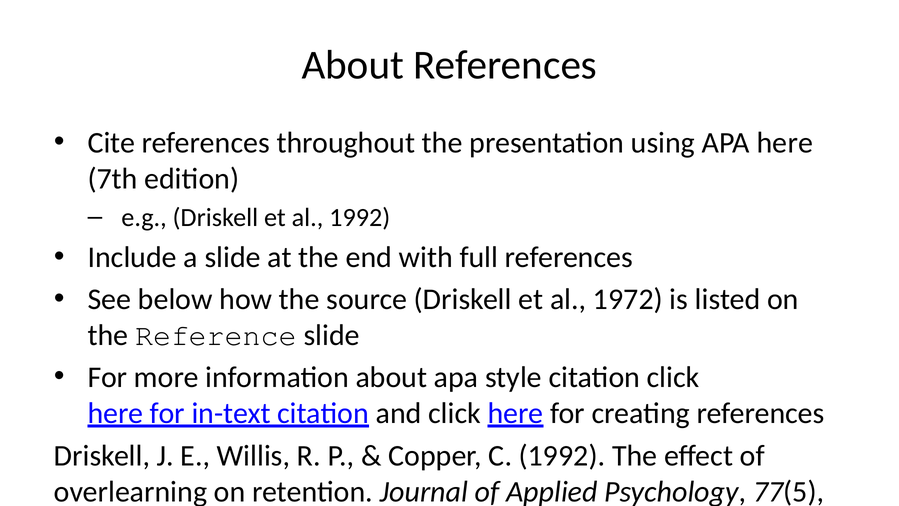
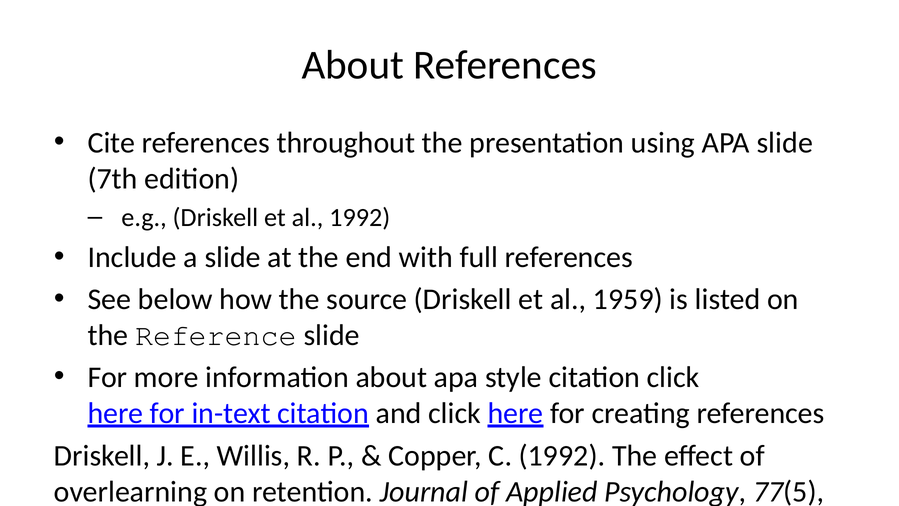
APA here: here -> slide
1972: 1972 -> 1959
